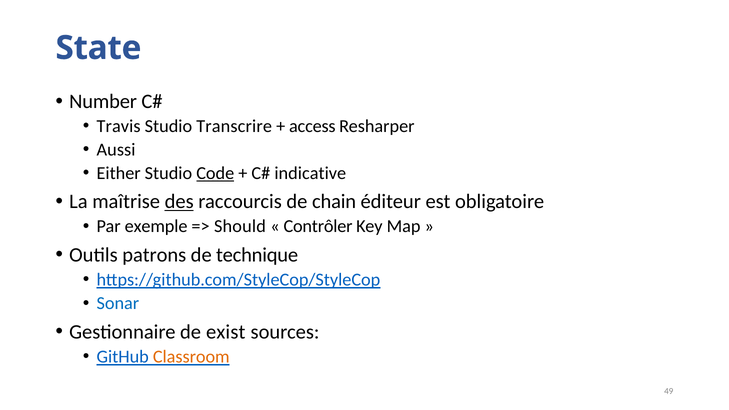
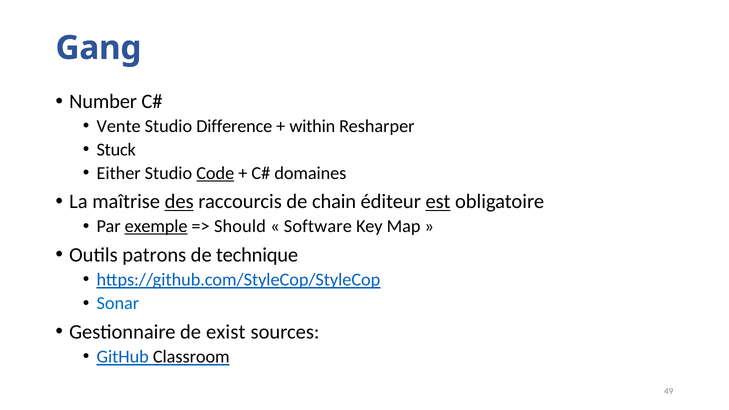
State: State -> Gang
Travis: Travis -> Vente
Transcrire: Transcrire -> Difference
access: access -> within
Aussi: Aussi -> Stuck
indicative: indicative -> domaines
est underline: none -> present
exemple underline: none -> present
Contrôler: Contrôler -> Software
Classroom colour: orange -> black
